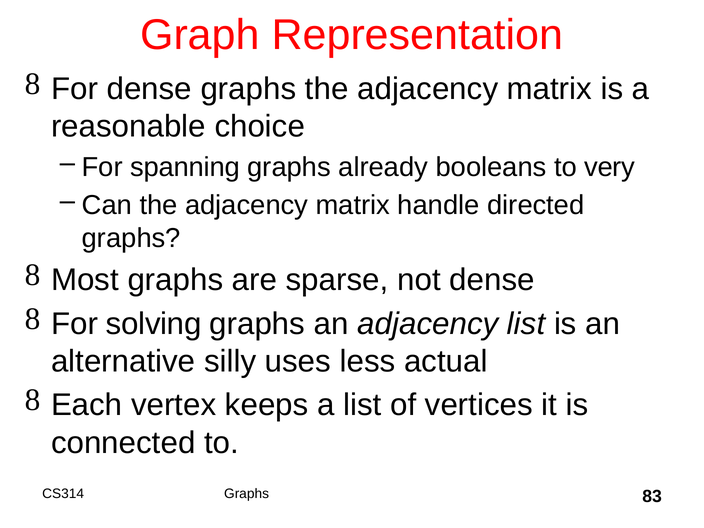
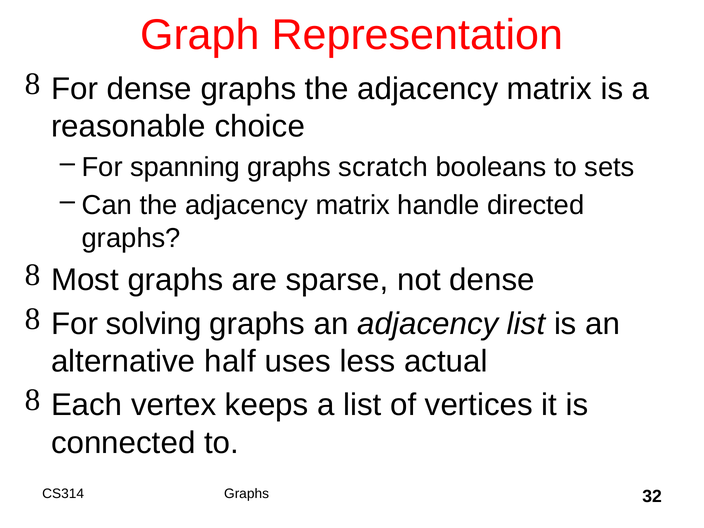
already: already -> scratch
very: very -> sets
silly: silly -> half
83: 83 -> 32
